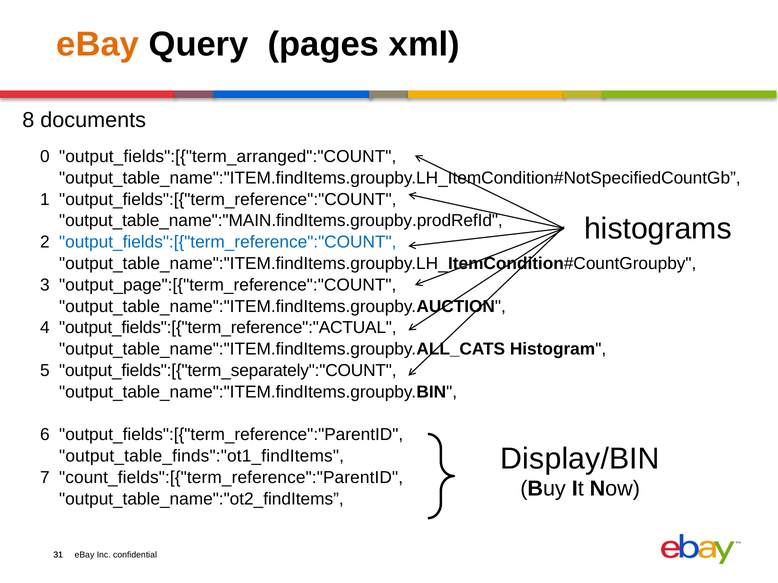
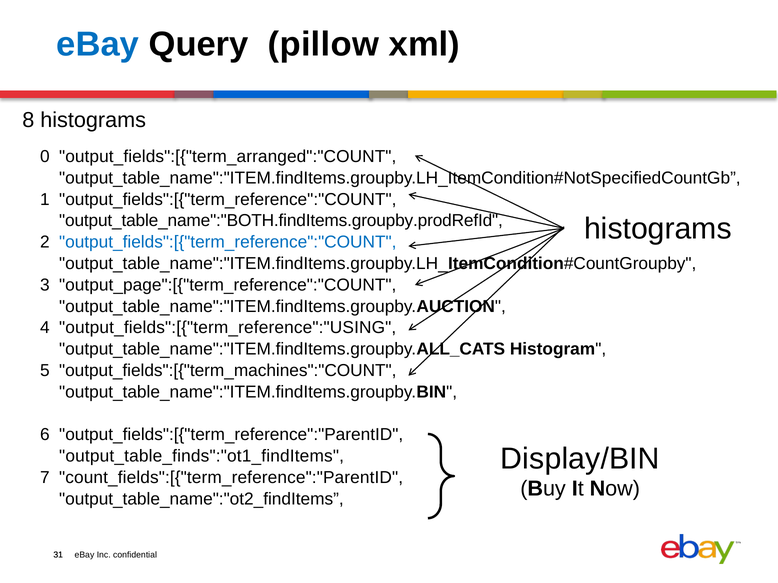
eBay at (98, 44) colour: orange -> blue
pages: pages -> pillow
8 documents: documents -> histograms
output_table_name":"MAIN.findItems.groupby.prodRefId: output_table_name":"MAIN.findItems.groupby.prodRefId -> output_table_name":"BOTH.findItems.groupby.prodRefId
output_fields":[{"term_reference":"ACTUAL: output_fields":[{"term_reference":"ACTUAL -> output_fields":[{"term_reference":"USING
output_fields":[{"term_separately":"COUNT: output_fields":[{"term_separately":"COUNT -> output_fields":[{"term_machines":"COUNT
